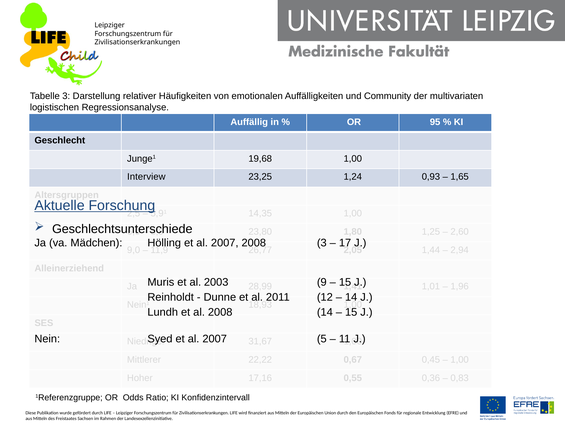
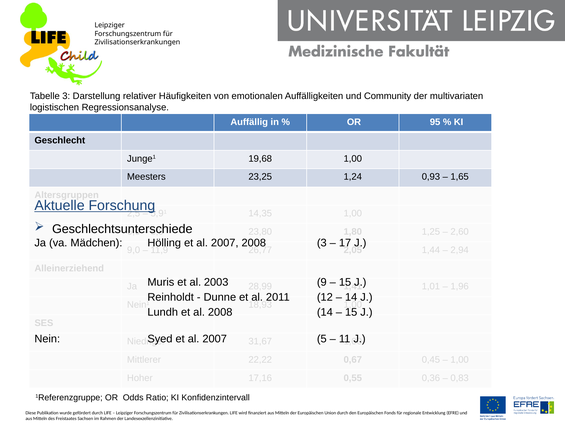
Interview: Interview -> Meesters
